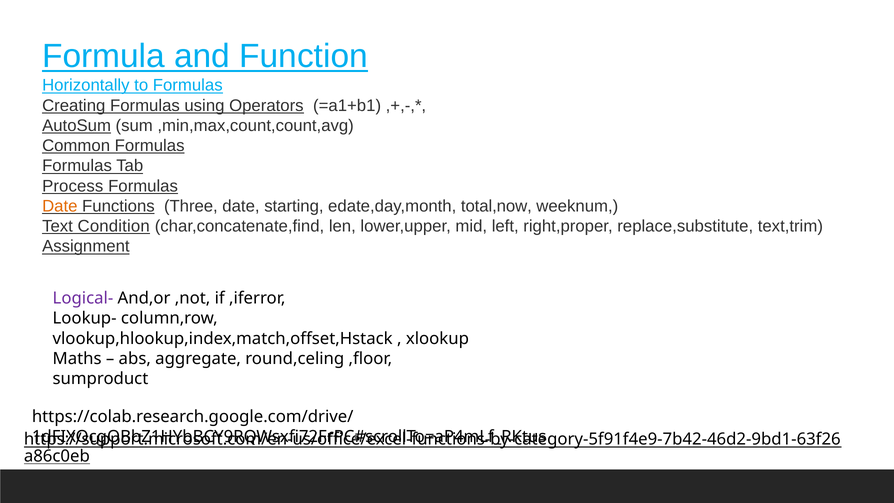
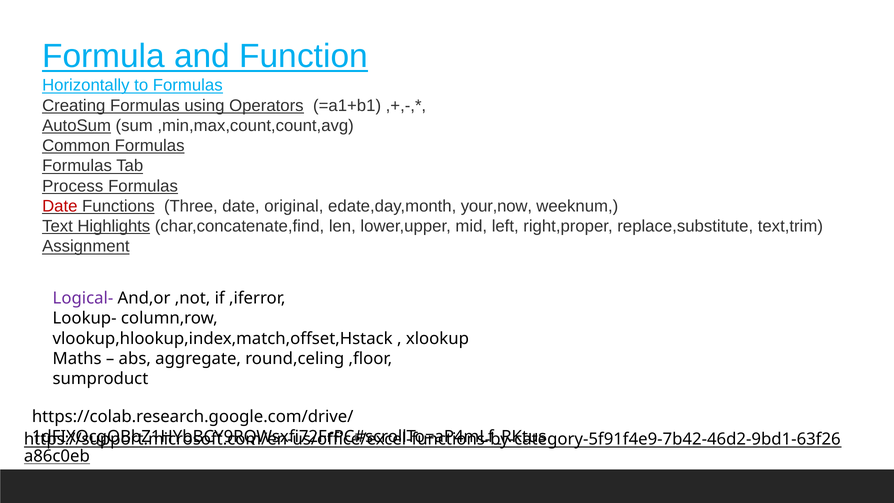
Date at (60, 206) colour: orange -> red
starting: starting -> original
total,now: total,now -> your,now
Condition: Condition -> Highlights
